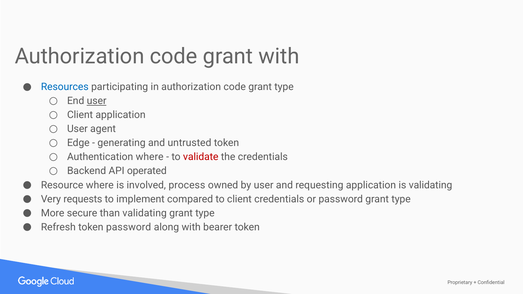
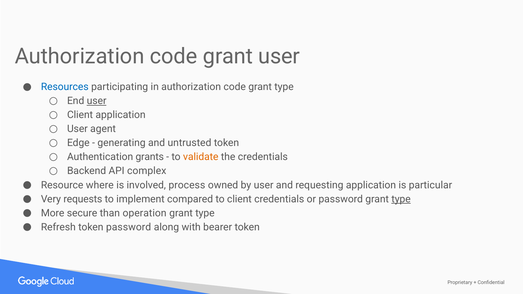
grant with: with -> user
Authentication where: where -> grants
validate colour: red -> orange
operated: operated -> complex
is validating: validating -> particular
type at (401, 199) underline: none -> present
than validating: validating -> operation
